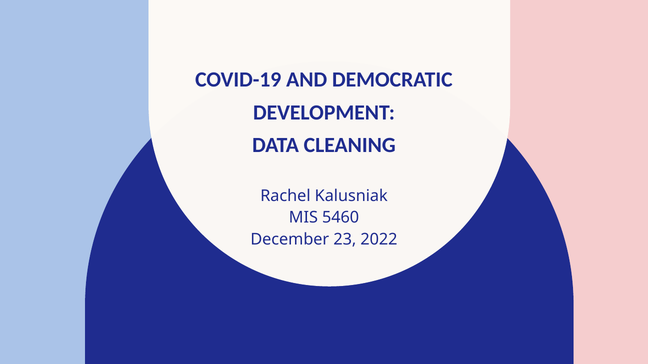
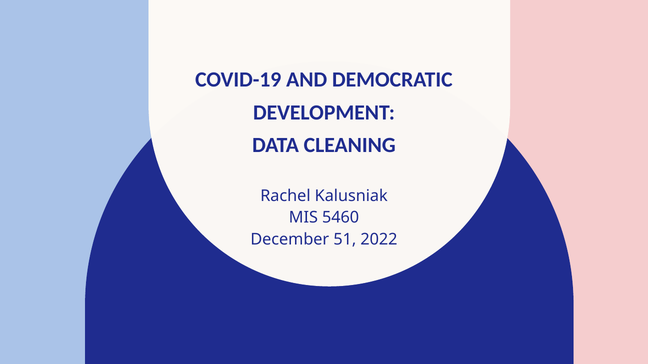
23: 23 -> 51
